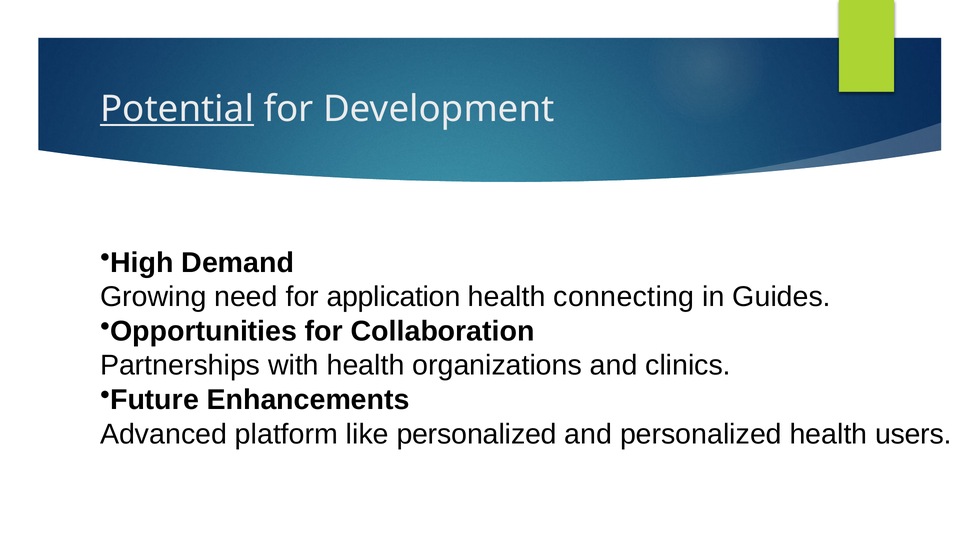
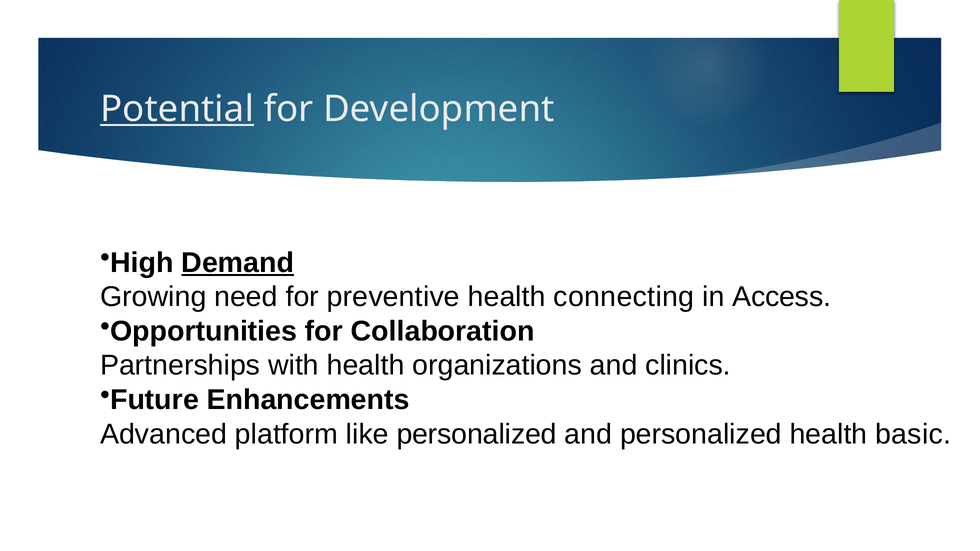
Demand underline: none -> present
application: application -> preventive
Guides: Guides -> Access
users: users -> basic
